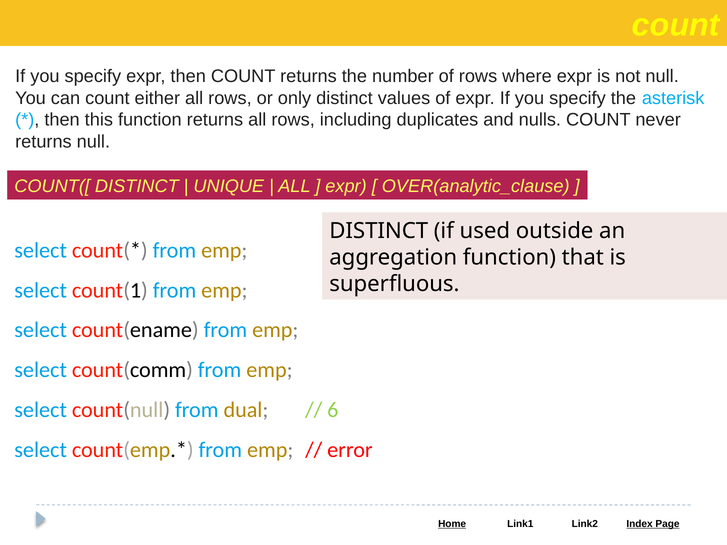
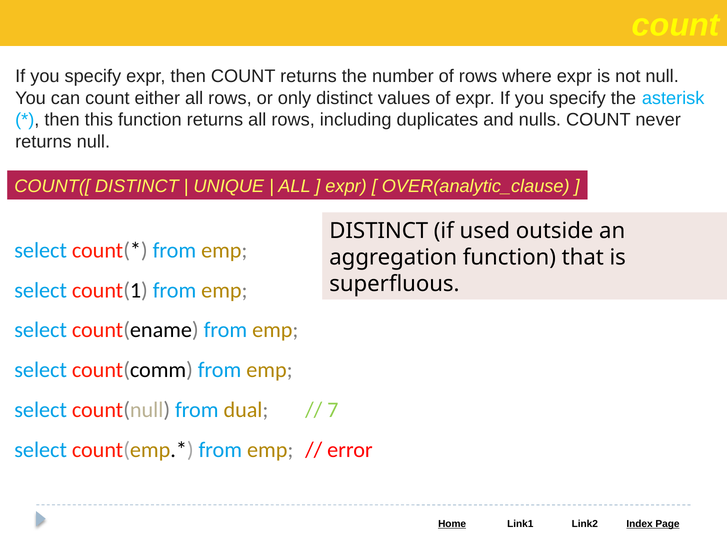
6: 6 -> 7
